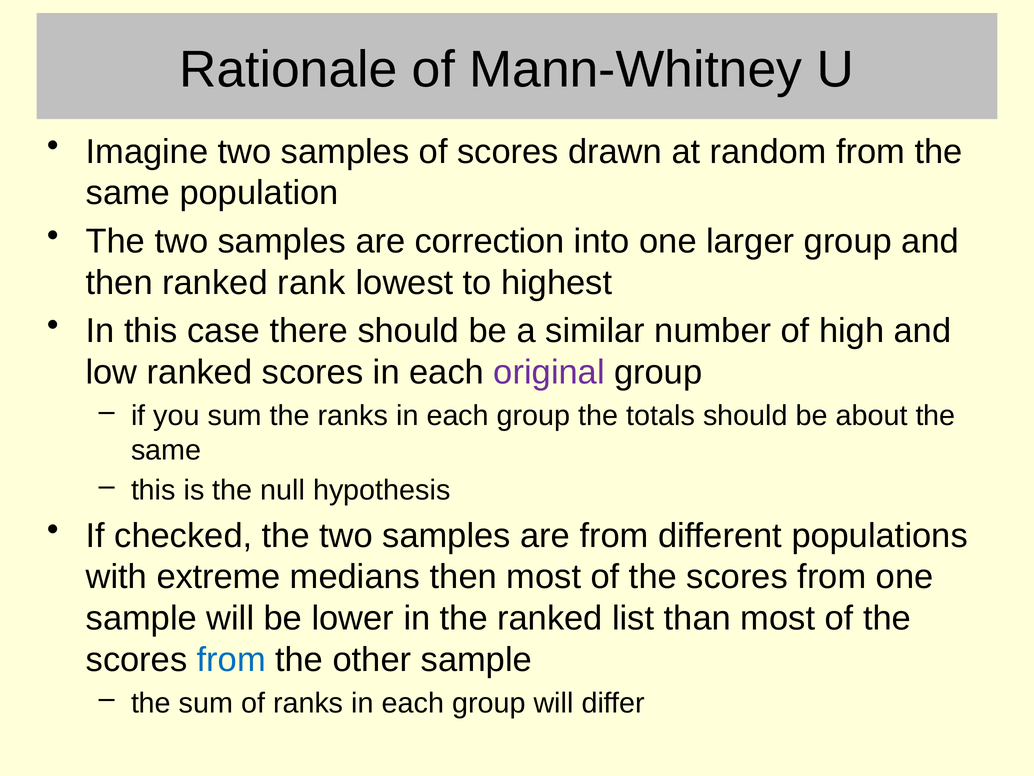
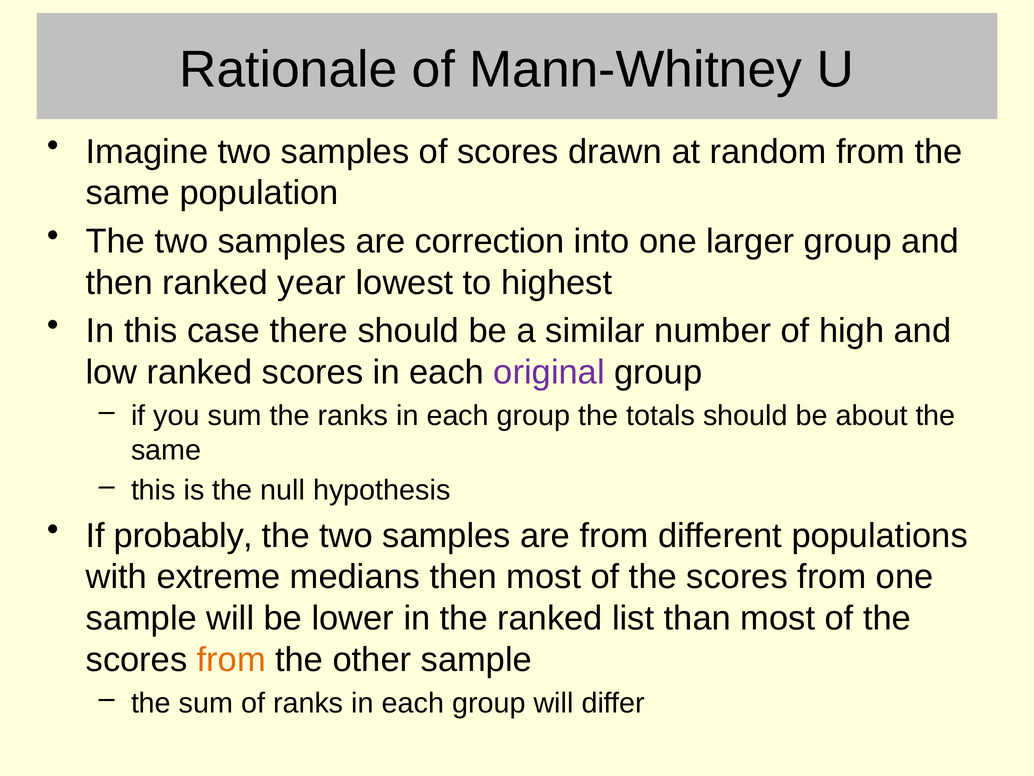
rank: rank -> year
checked: checked -> probably
from at (231, 659) colour: blue -> orange
